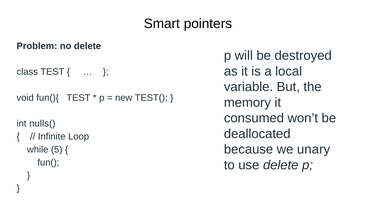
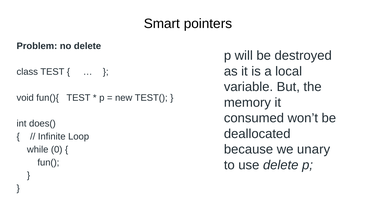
nulls(: nulls( -> does(
5: 5 -> 0
